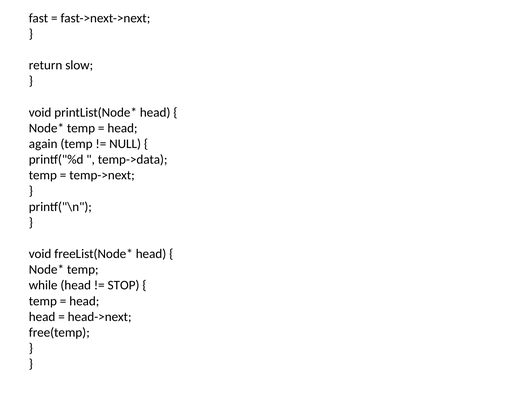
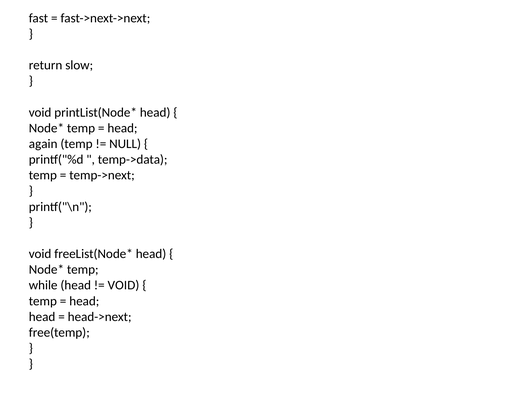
STOP at (124, 285): STOP -> VOID
